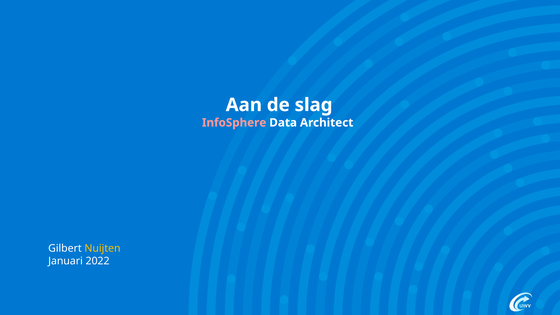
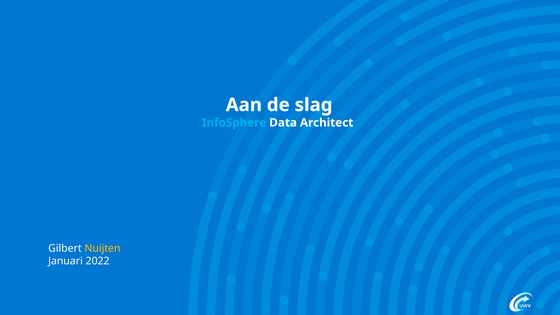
InfoSphere colour: pink -> light blue
